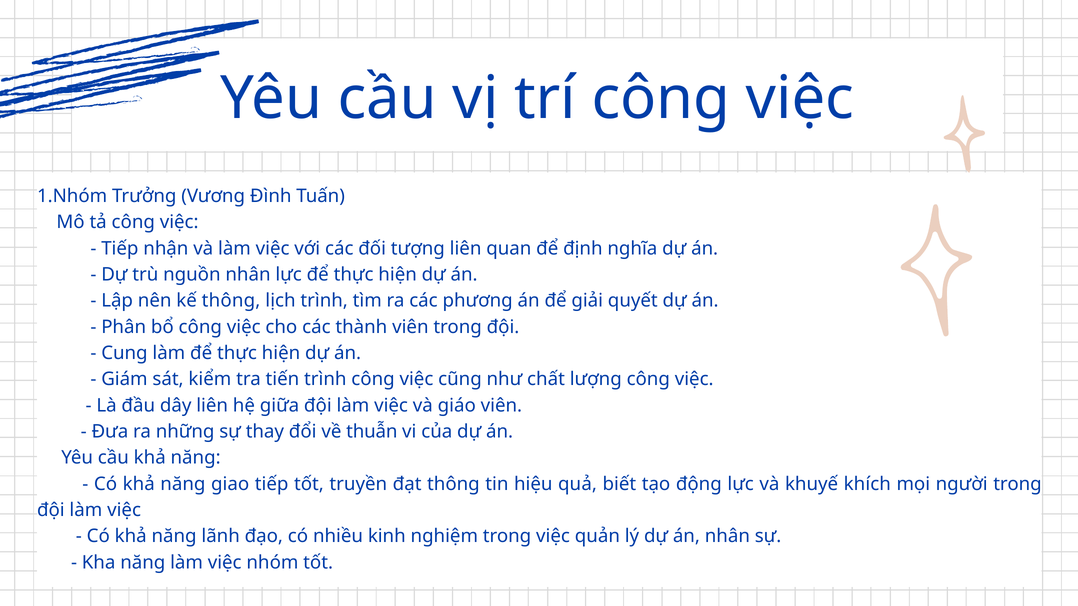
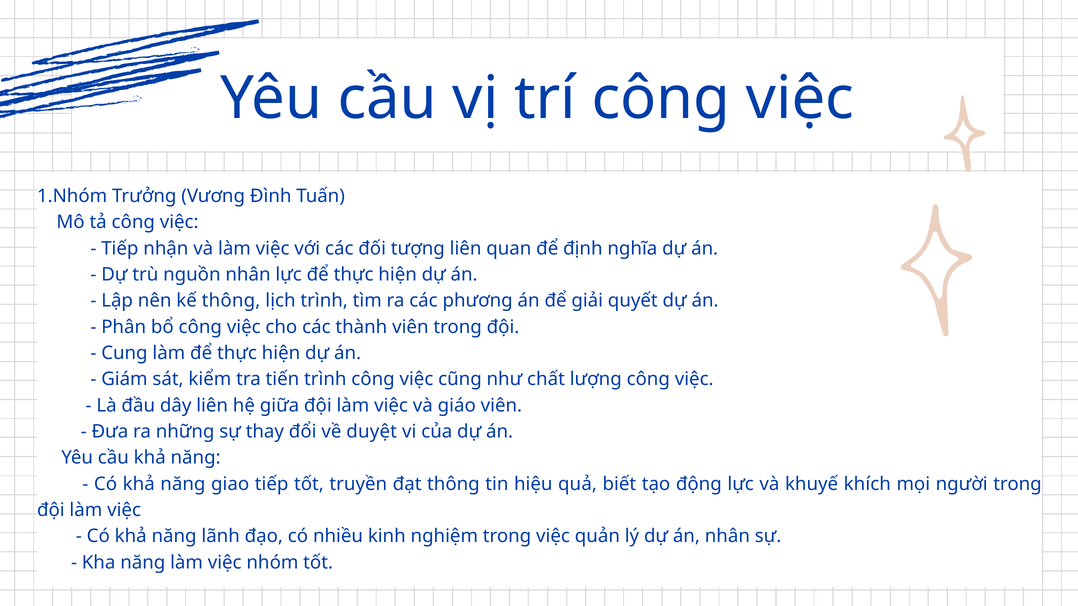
thuẫn: thuẫn -> duyệt
